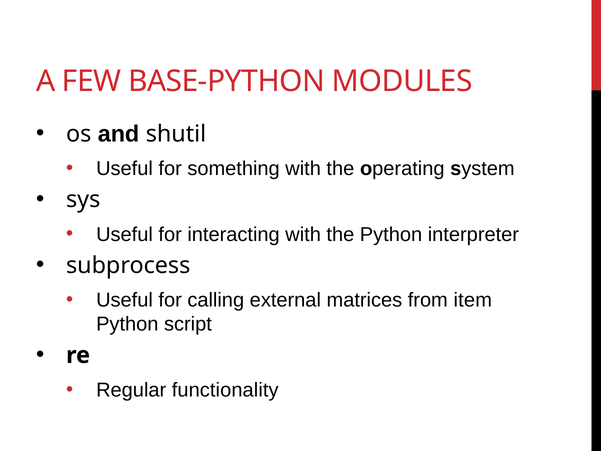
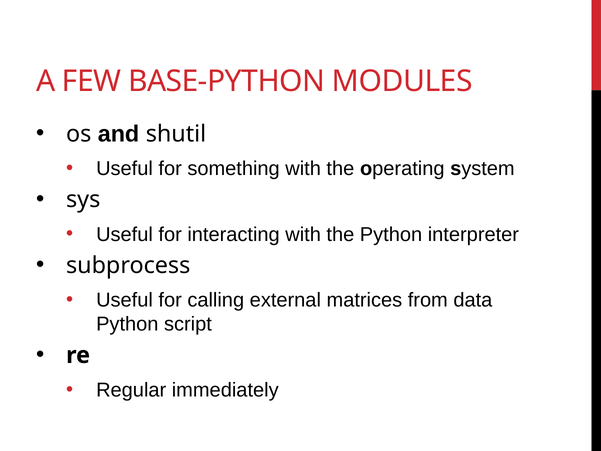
item: item -> data
functionality: functionality -> immediately
